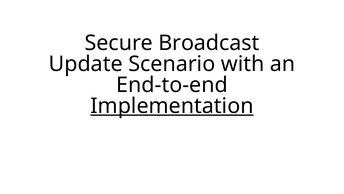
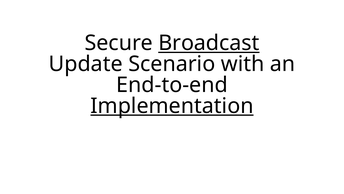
Broadcast underline: none -> present
